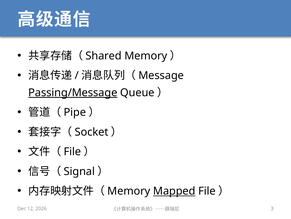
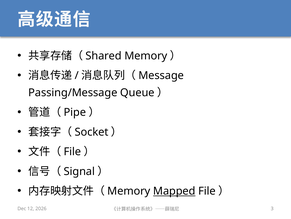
Passing/Message underline: present -> none
